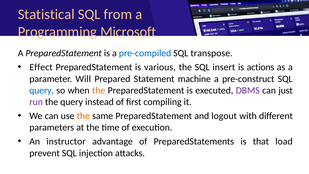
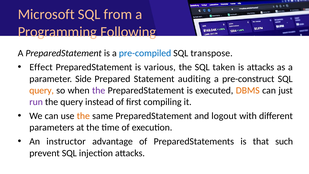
Statistical: Statistical -> Microsoft
Microsoft: Microsoft -> Following
insert: insert -> taken
is actions: actions -> attacks
Will: Will -> Side
machine: machine -> auditing
query at (42, 90) colour: blue -> orange
the at (99, 90) colour: orange -> purple
DBMS colour: purple -> orange
load: load -> such
